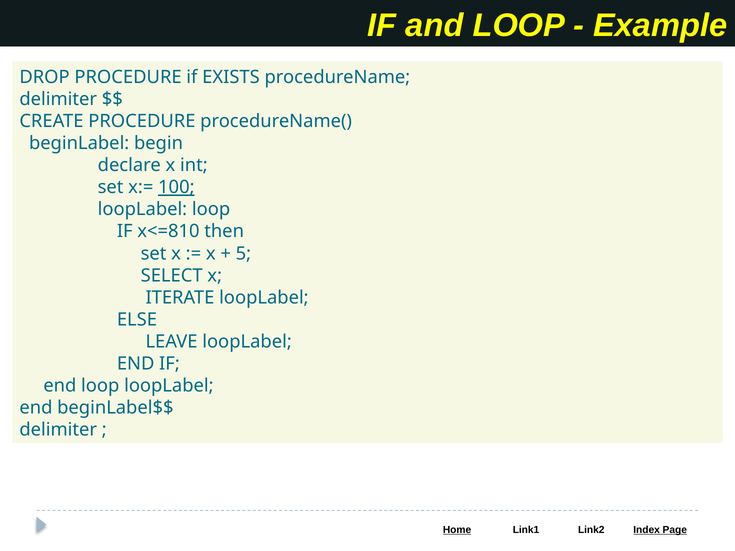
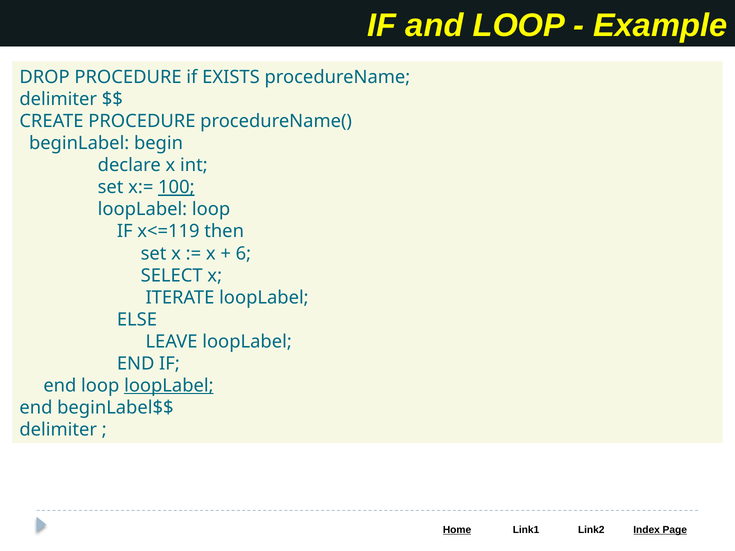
x<=810: x<=810 -> x<=119
5: 5 -> 6
loopLabel at (169, 386) underline: none -> present
